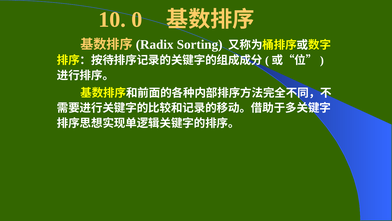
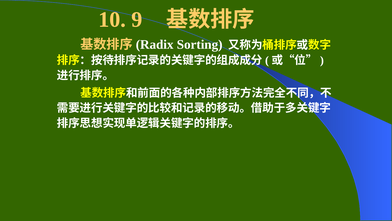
0: 0 -> 9
